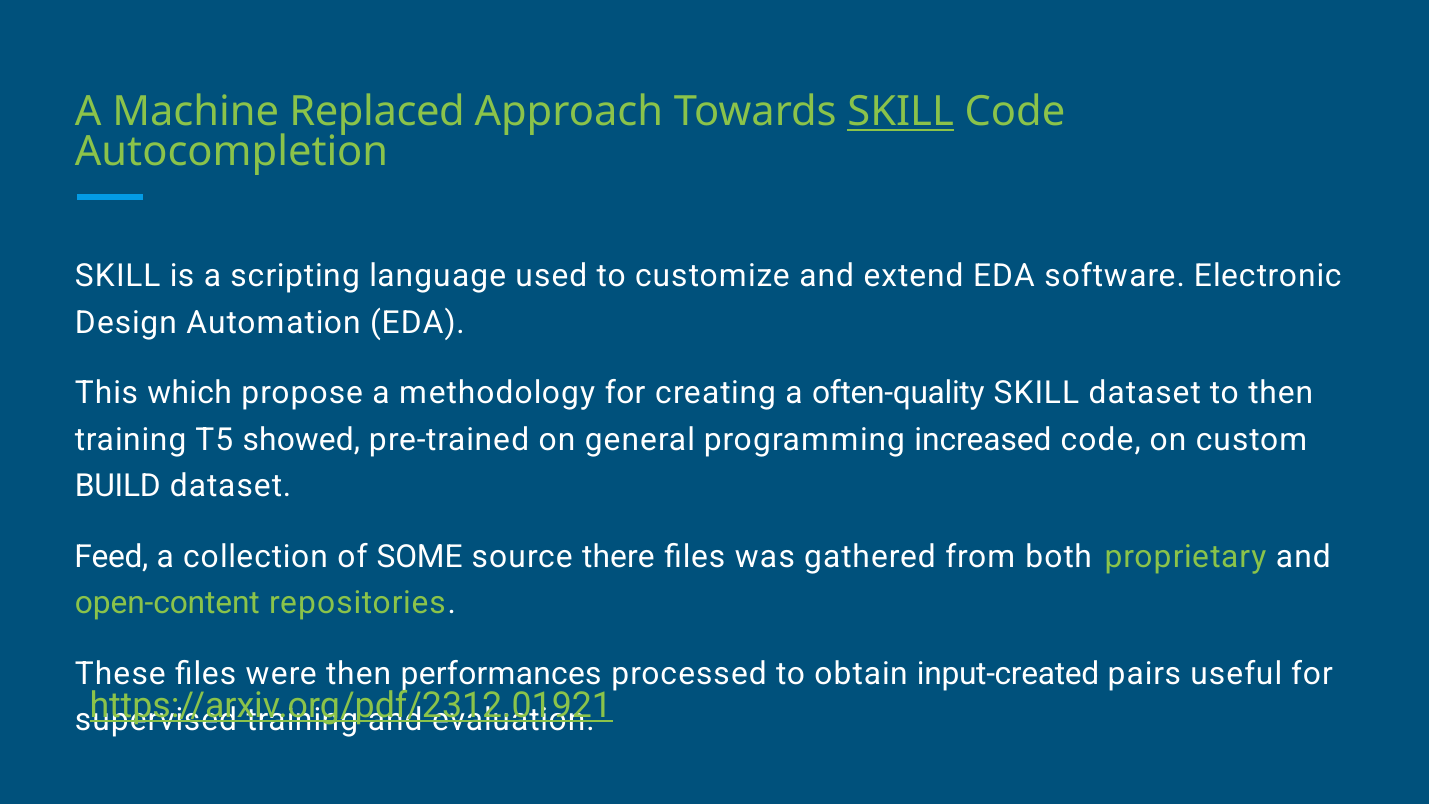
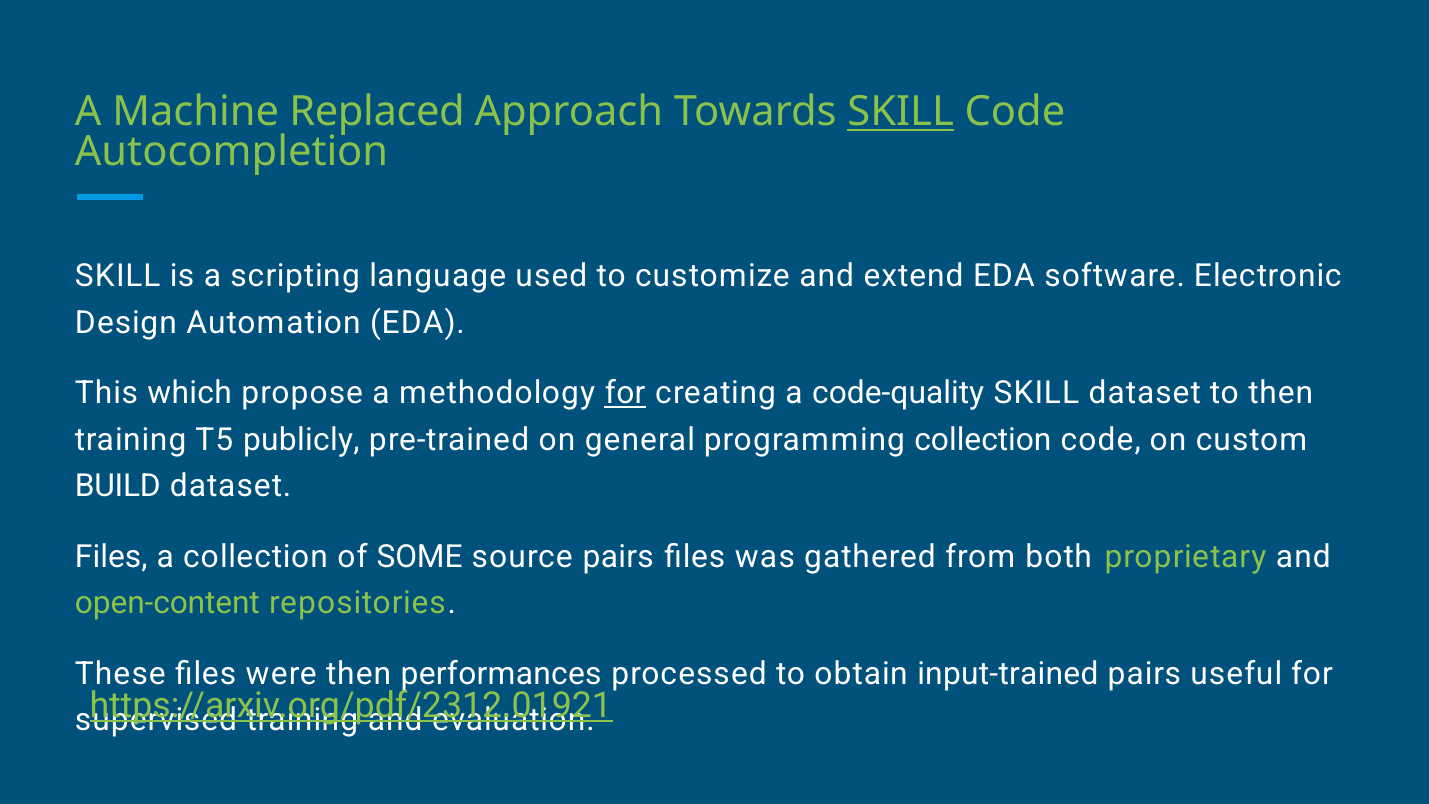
for at (625, 393) underline: none -> present
often-quality: often-quality -> code-quality
showed: showed -> publicly
programming increased: increased -> collection
Feed at (111, 557): Feed -> Files
source there: there -> pairs
input-created: input-created -> input-trained
